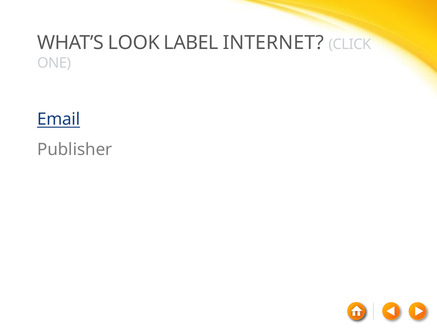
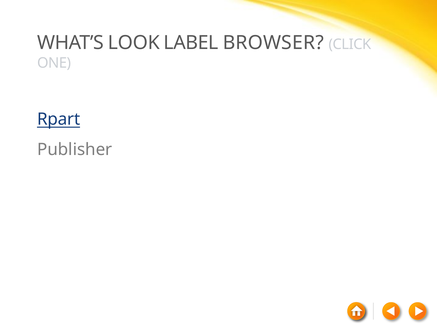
INTERNET: INTERNET -> BROWSER
Email: Email -> Rpart
